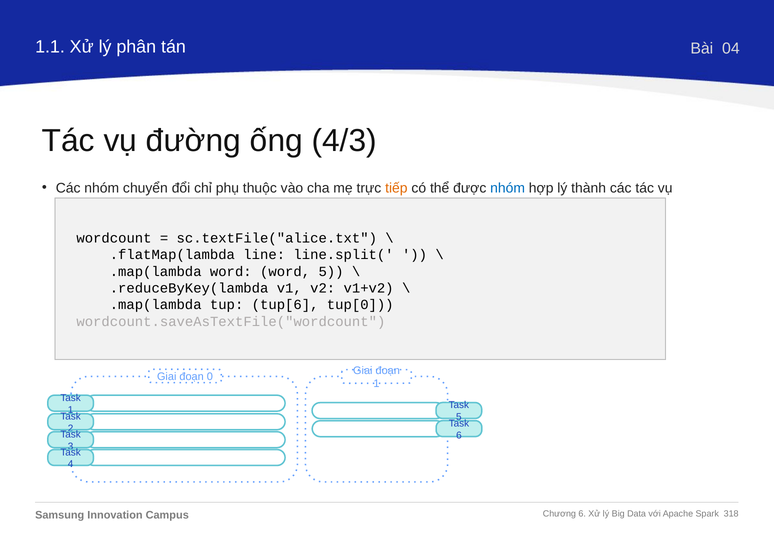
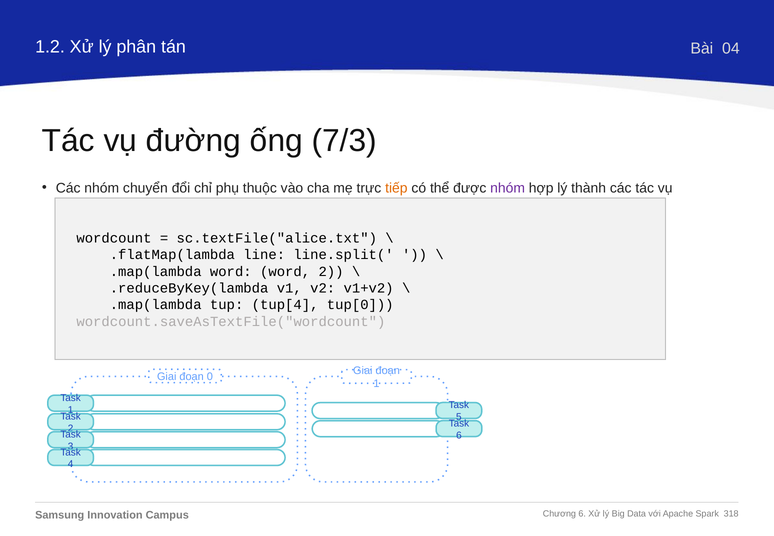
1.1: 1.1 -> 1.2
4/3: 4/3 -> 7/3
nhóm at (508, 188) colour: blue -> purple
word 5: 5 -> 2
tup[6: tup[6 -> tup[4
